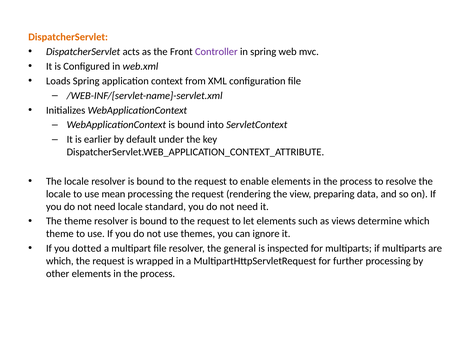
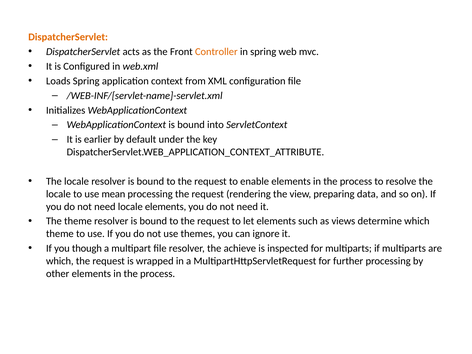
Controller colour: purple -> orange
locale standard: standard -> elements
dotted: dotted -> though
general: general -> achieve
